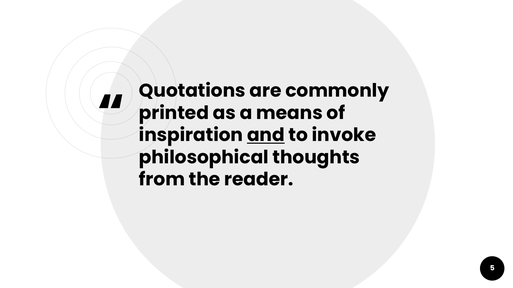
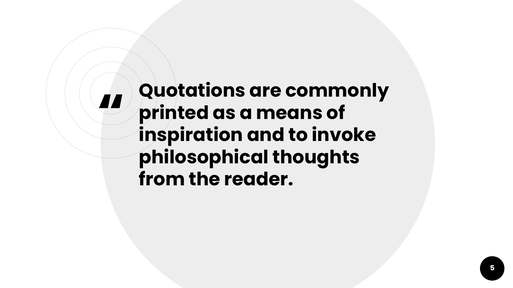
and underline: present -> none
